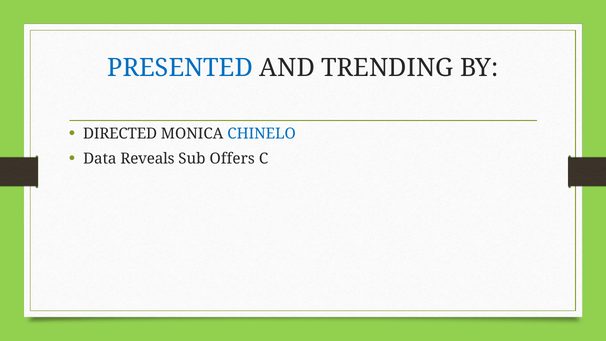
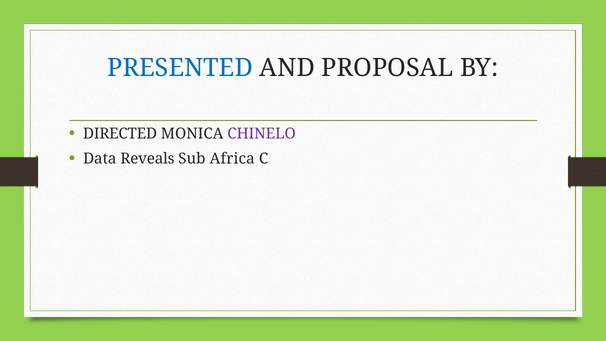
TRENDING: TRENDING -> PROPOSAL
CHINELO colour: blue -> purple
Offers: Offers -> Africa
